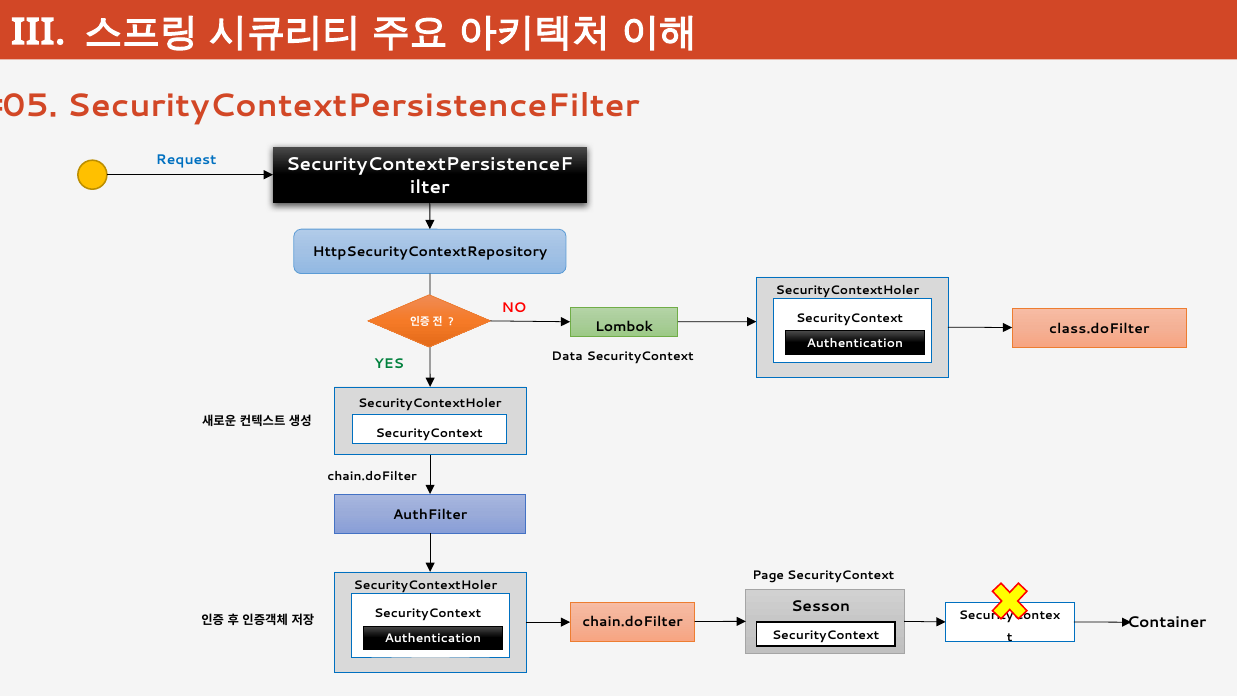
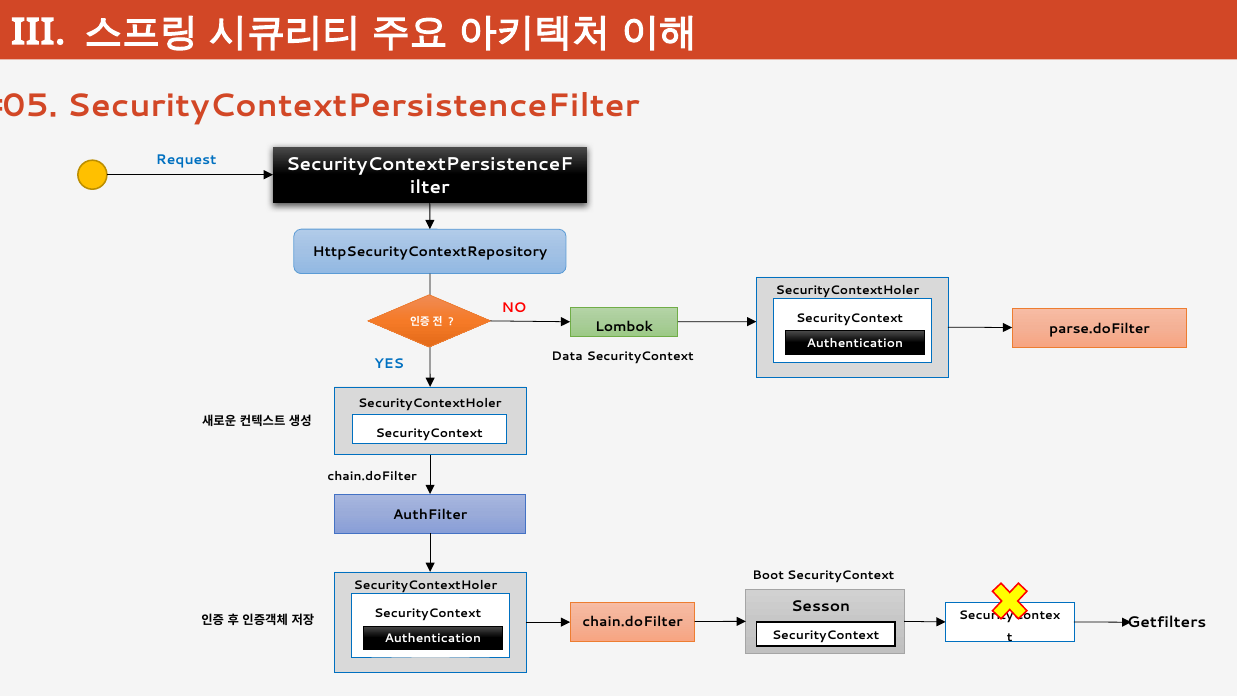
class.doFilter: class.doFilter -> parse.doFilter
YES colour: green -> blue
Page: Page -> Boot
Container: Container -> Getfilters
